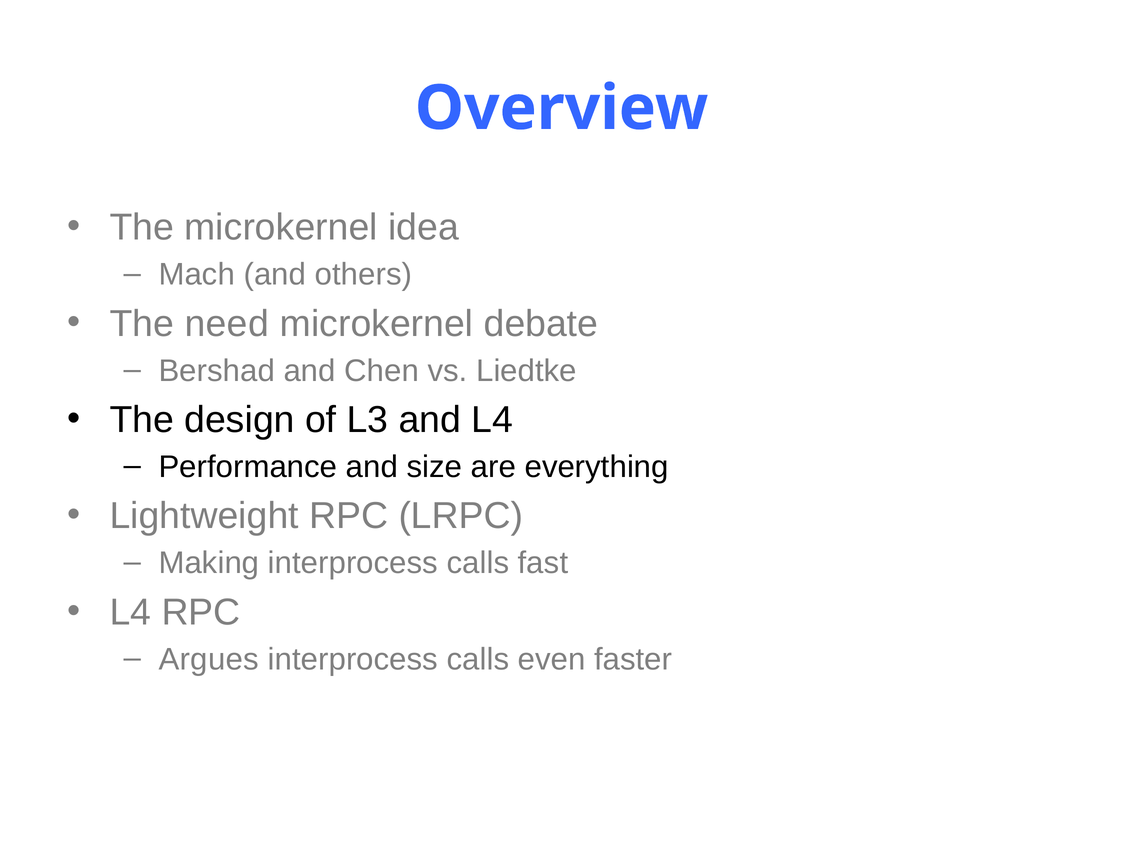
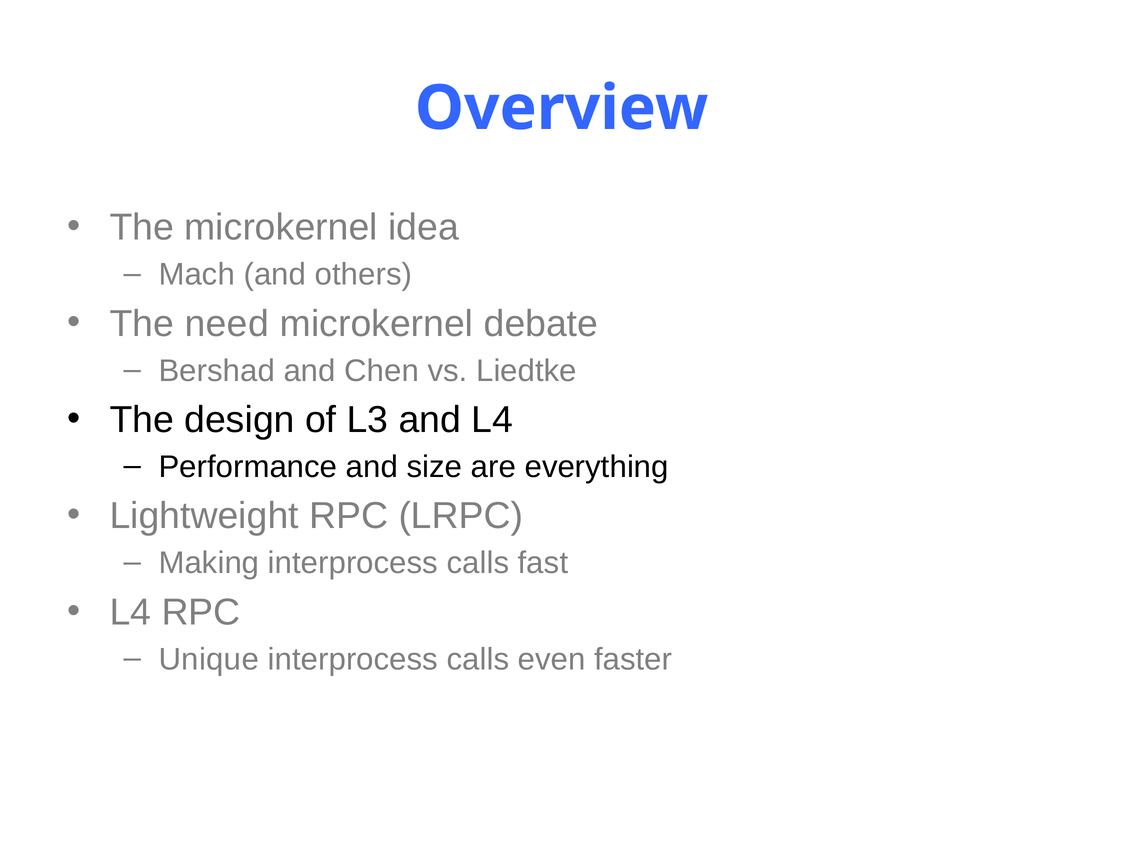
Argues: Argues -> Unique
